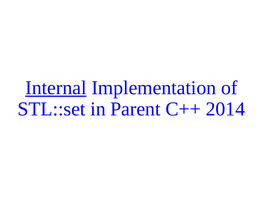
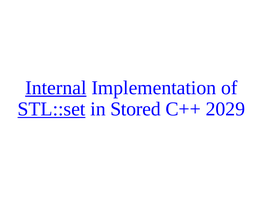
STL::set underline: none -> present
Parent: Parent -> Stored
2014: 2014 -> 2029
